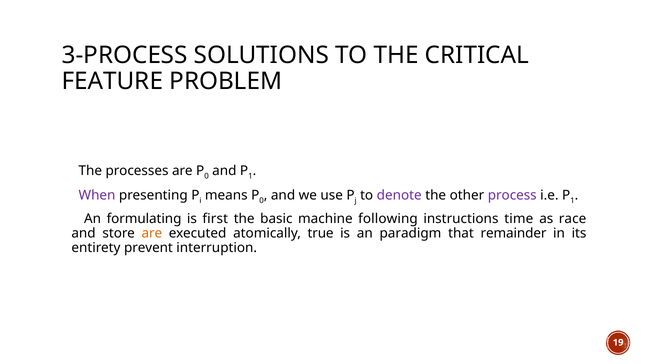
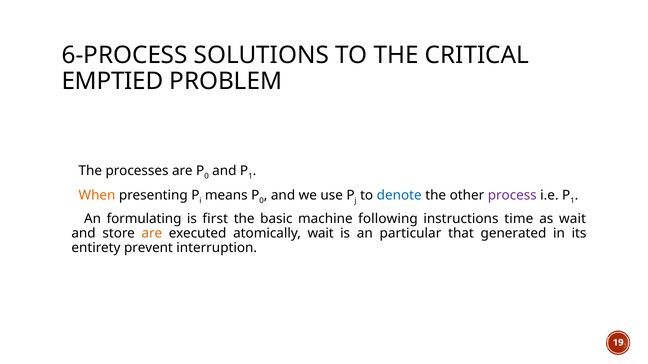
3-PROCESS: 3-PROCESS -> 6-PROCESS
FEATURE: FEATURE -> EMPTIED
When colour: purple -> orange
denote colour: purple -> blue
as race: race -> wait
atomically true: true -> wait
paradigm: paradigm -> particular
remainder: remainder -> generated
